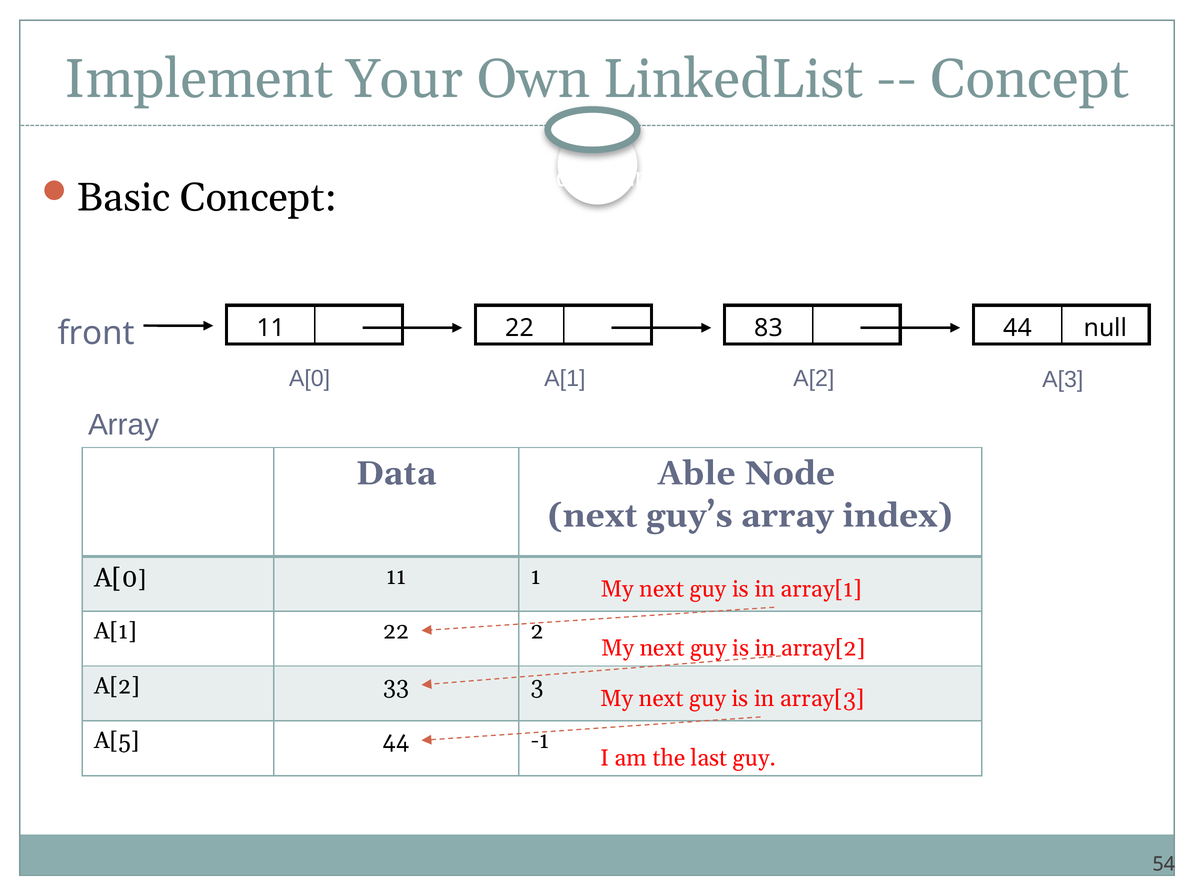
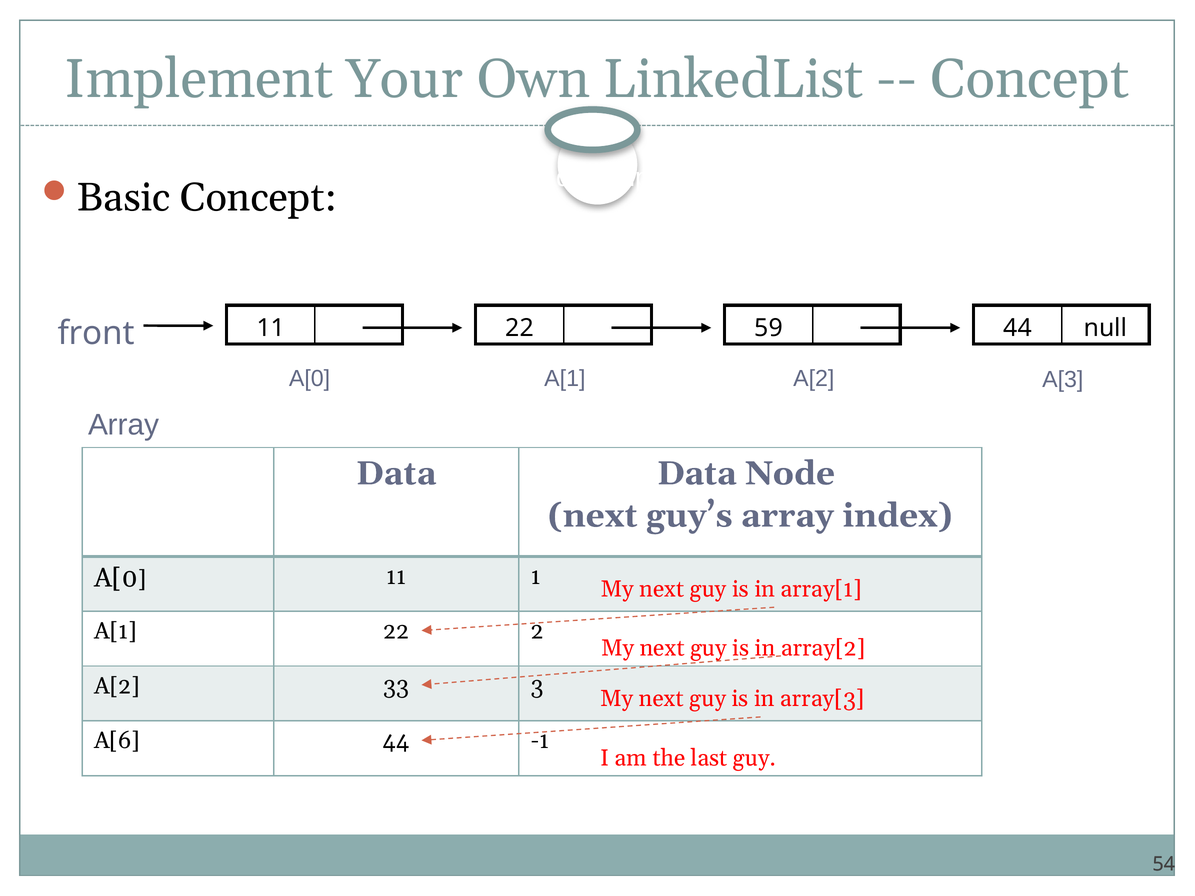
83: 83 -> 59
Data Able: Able -> Data
A[5: A[5 -> A[6
